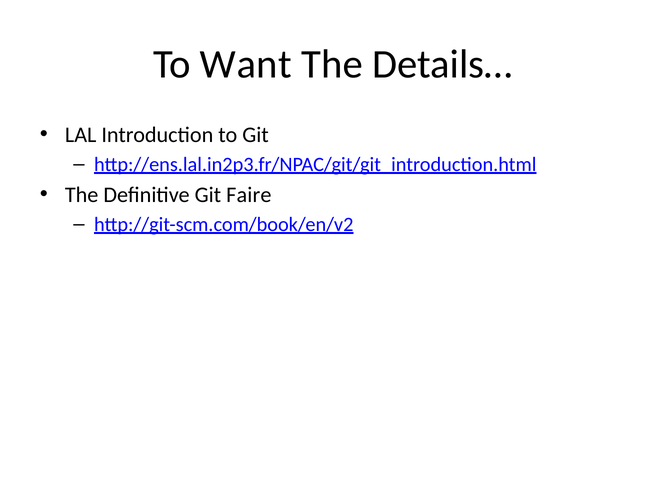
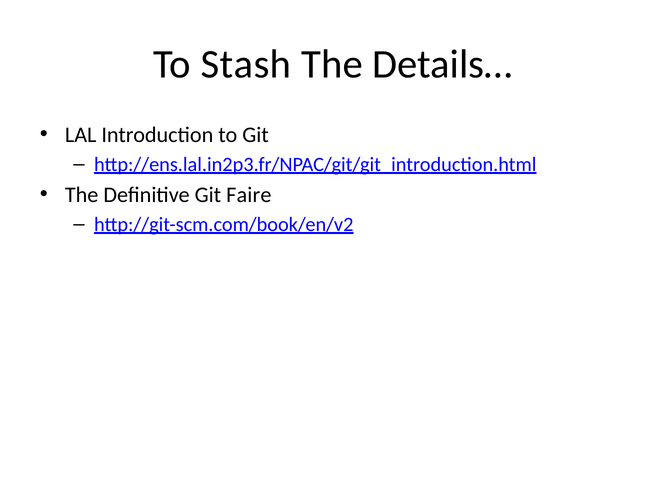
Want: Want -> Stash
